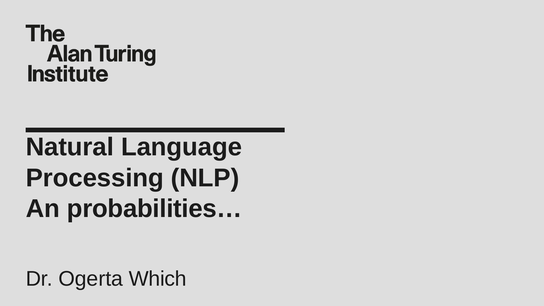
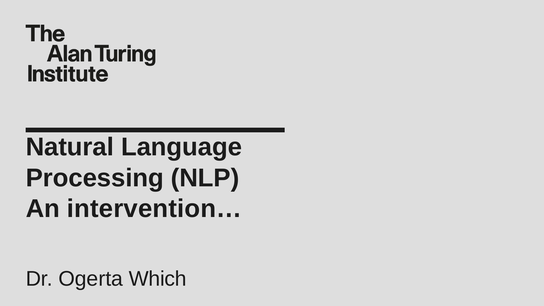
probabilities…: probabilities… -> intervention…
